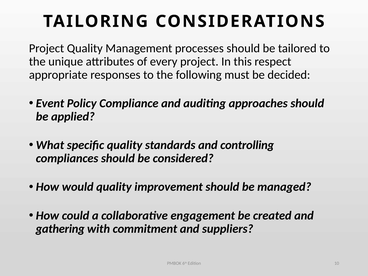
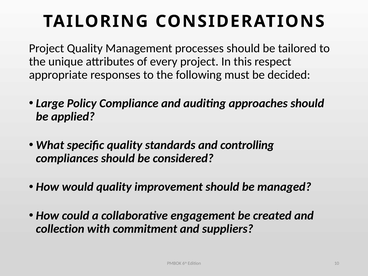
Event: Event -> Large
gathering: gathering -> collection
